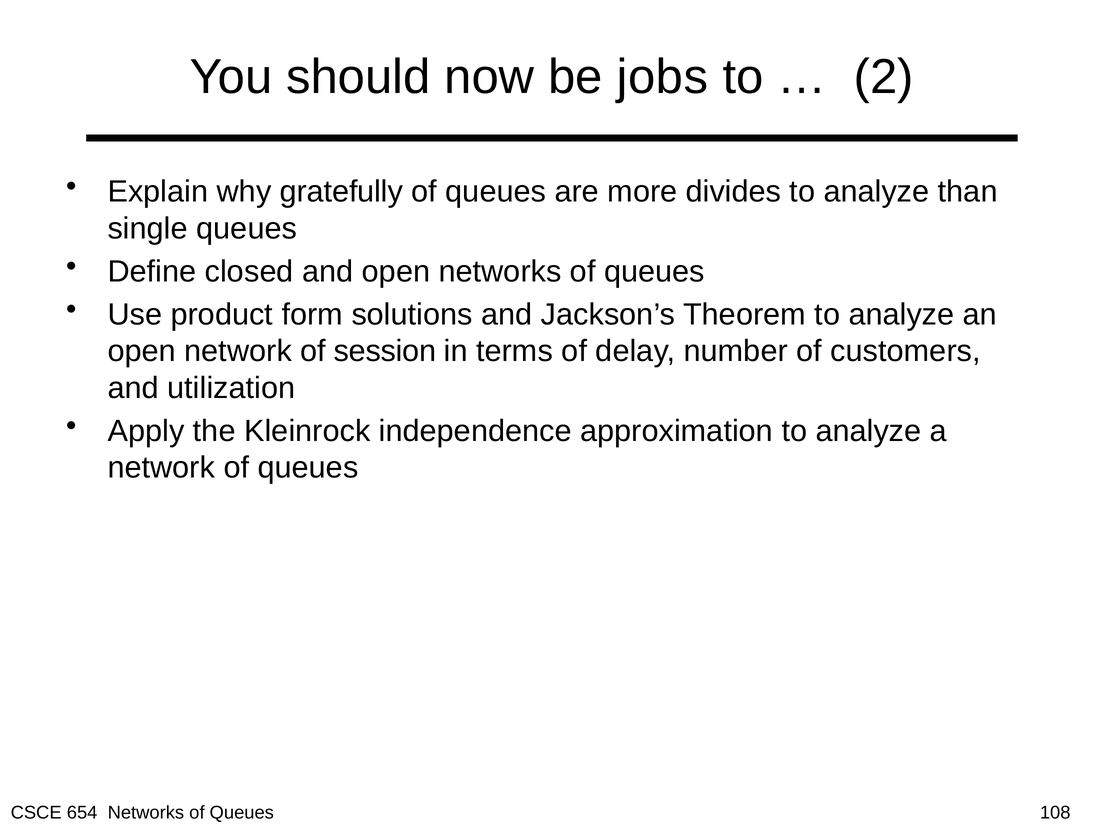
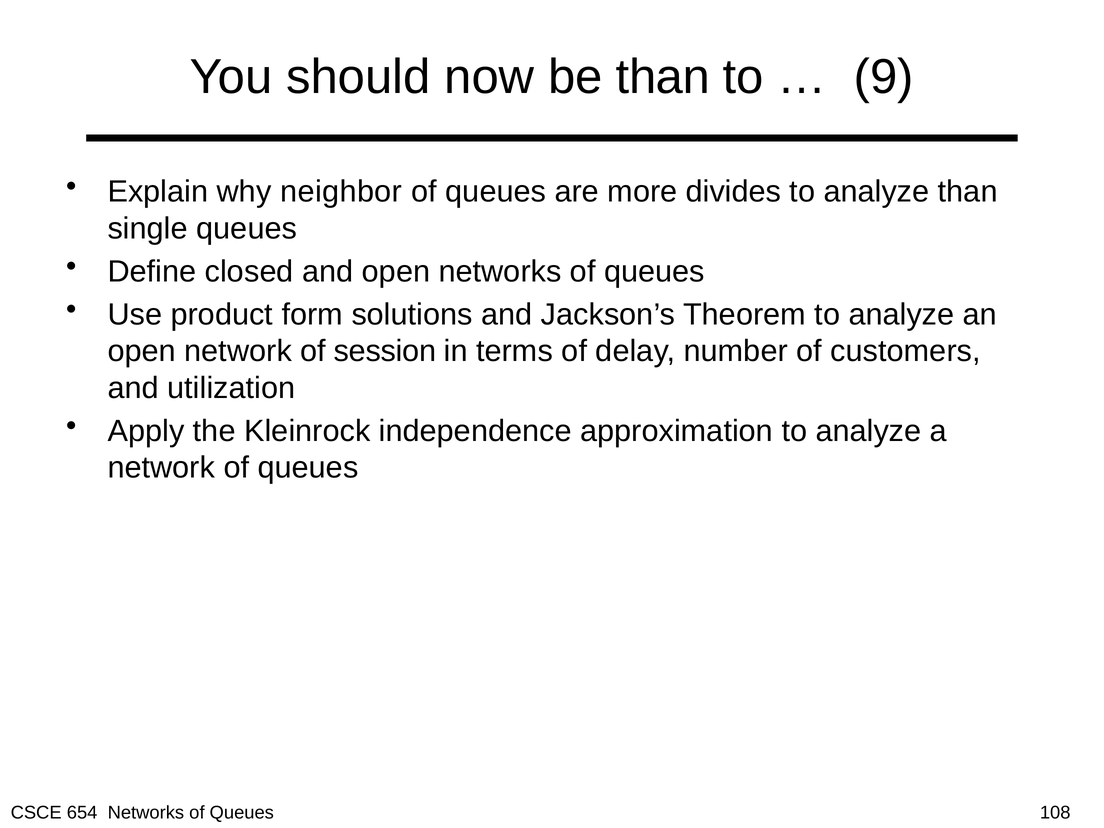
be jobs: jobs -> than
2: 2 -> 9
gratefully: gratefully -> neighbor
